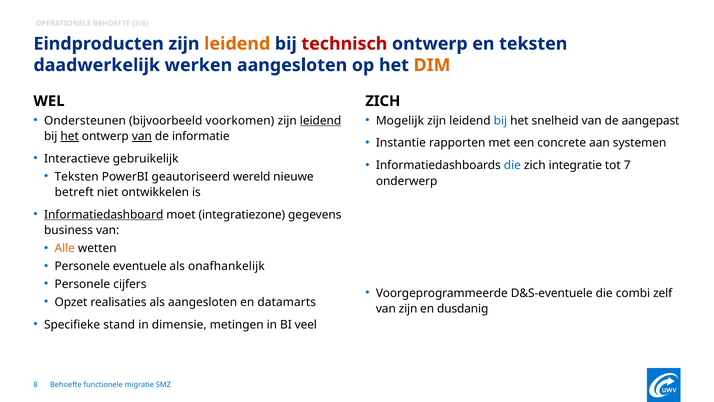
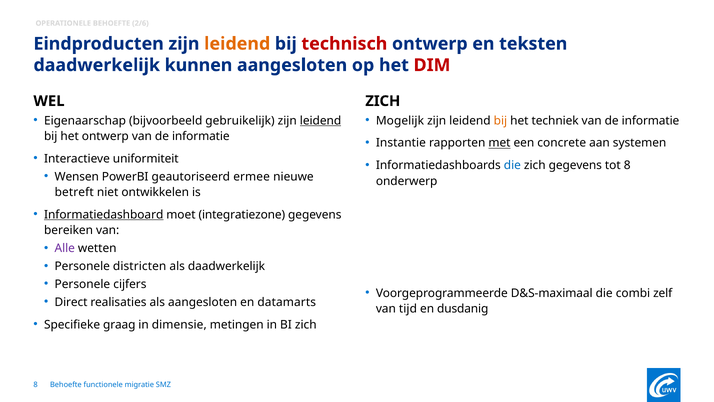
werken: werken -> kunnen
DIM colour: orange -> red
Ondersteunen: Ondersteunen -> Eigenaarschap
voorkomen: voorkomen -> gebruikelijk
bij at (500, 120) colour: blue -> orange
snelheid: snelheid -> techniek
aangepast at (651, 120): aangepast -> informatie
het at (70, 136) underline: present -> none
van at (142, 136) underline: present -> none
met underline: none -> present
gebruikelijk: gebruikelijk -> uniformiteit
zich integratie: integratie -> gegevens
tot 7: 7 -> 8
Teksten at (77, 176): Teksten -> Wensen
wereld: wereld -> ermee
business: business -> bereiken
Alle colour: orange -> purple
eventuele: eventuele -> districten
als onafhankelijk: onafhankelijk -> daadwerkelijk
D&S-eventuele: D&S-eventuele -> D&S-maximaal
Opzet: Opzet -> Direct
van zijn: zijn -> tijd
stand: stand -> graag
BI veel: veel -> zich
